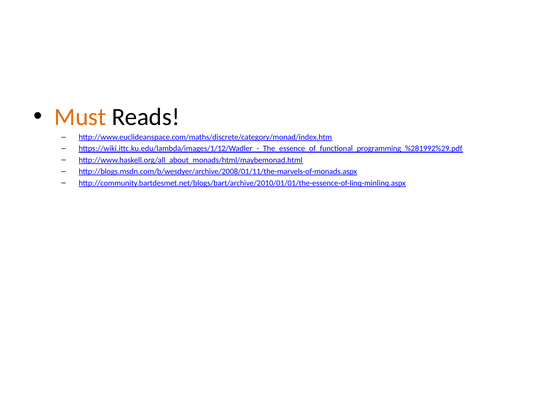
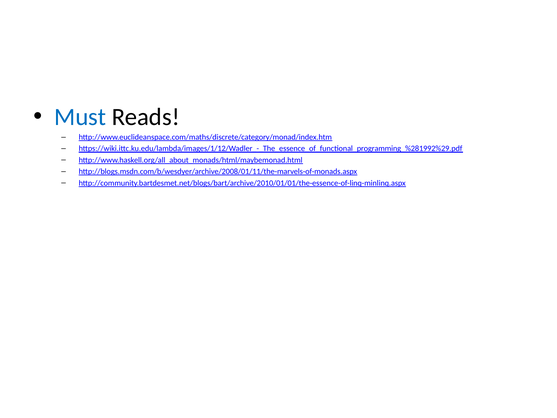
Must colour: orange -> blue
